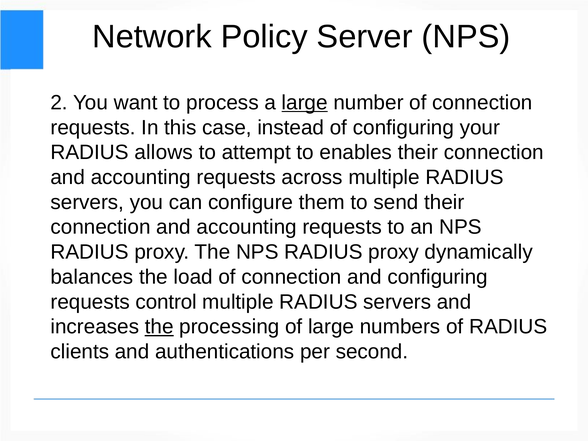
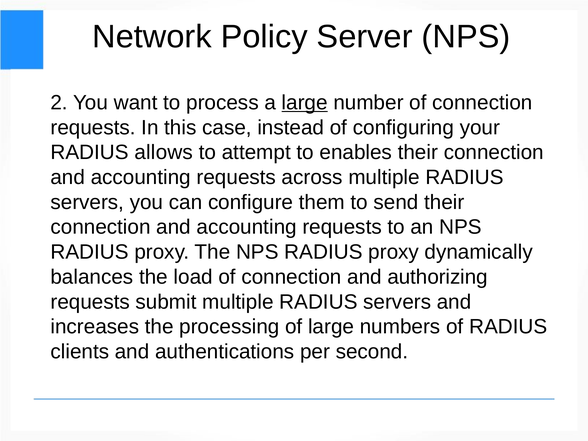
and configuring: configuring -> authorizing
control: control -> submit
the at (159, 327) underline: present -> none
